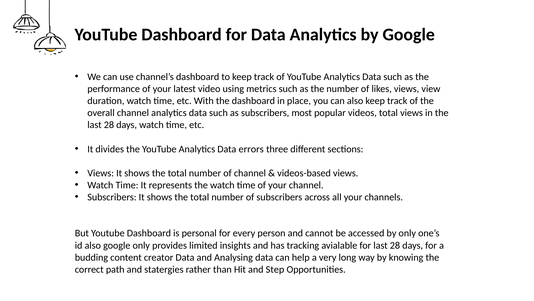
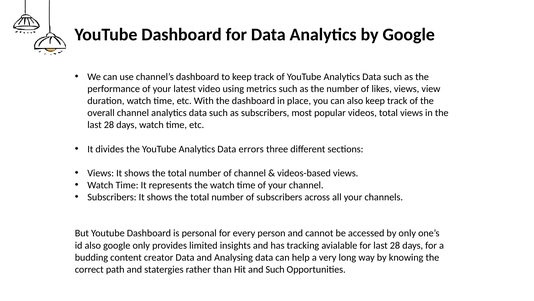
and Step: Step -> Such
